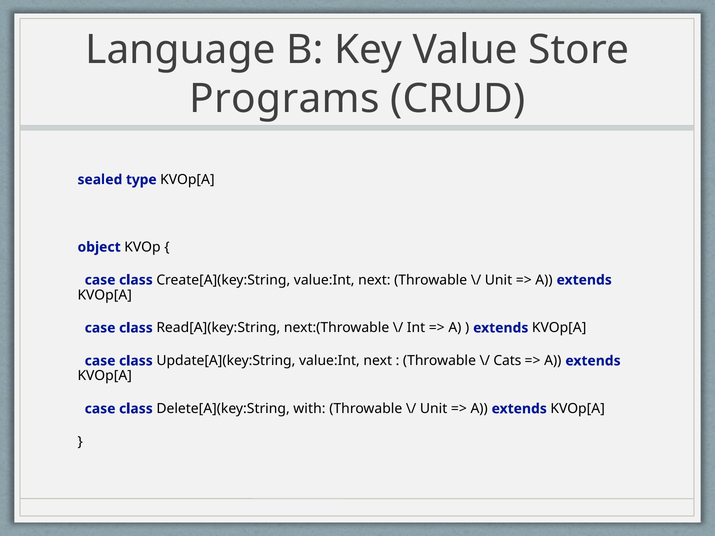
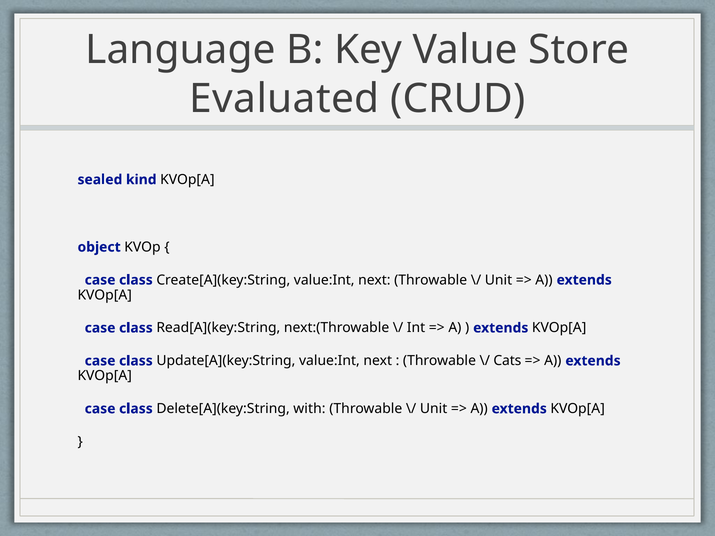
Programs: Programs -> Evaluated
type: type -> kind
